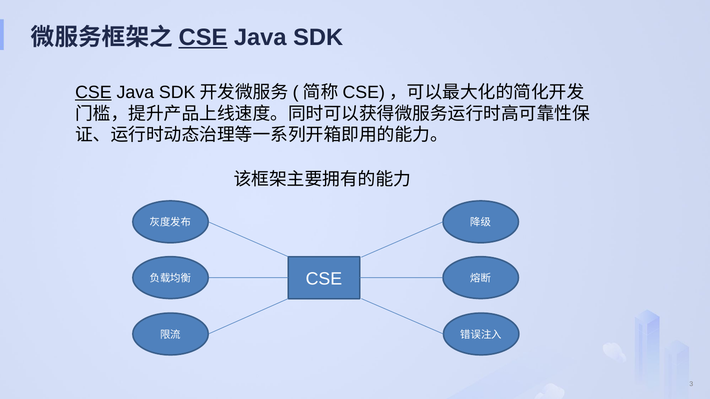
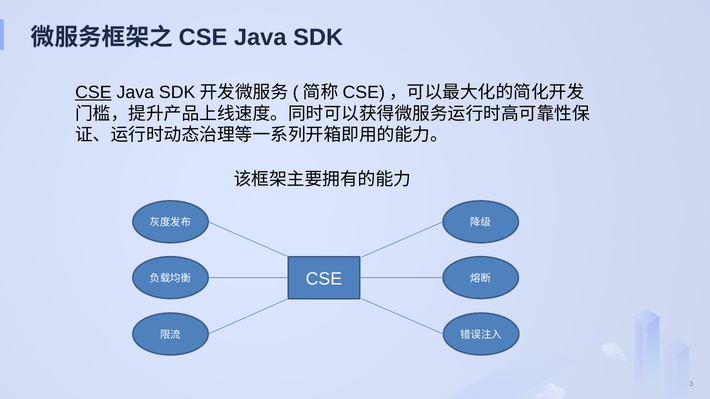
CSE at (203, 38) underline: present -> none
